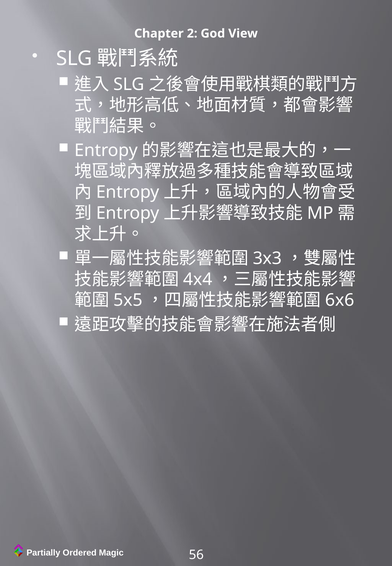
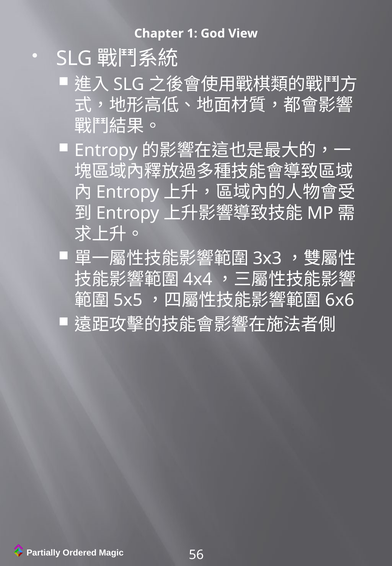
2: 2 -> 1
